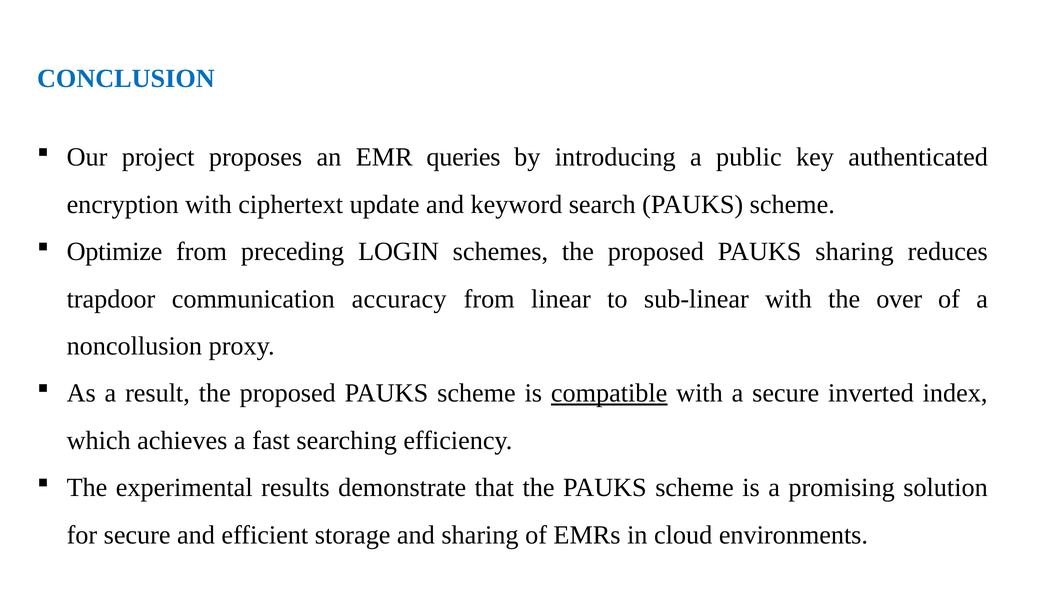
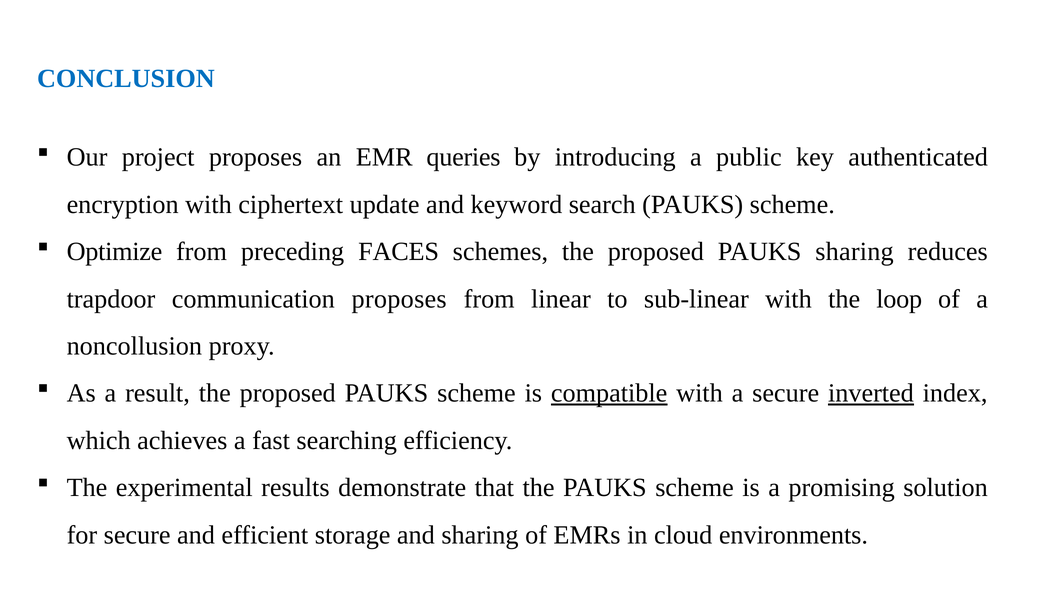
LOGIN: LOGIN -> FACES
communication accuracy: accuracy -> proposes
over: over -> loop
inverted underline: none -> present
